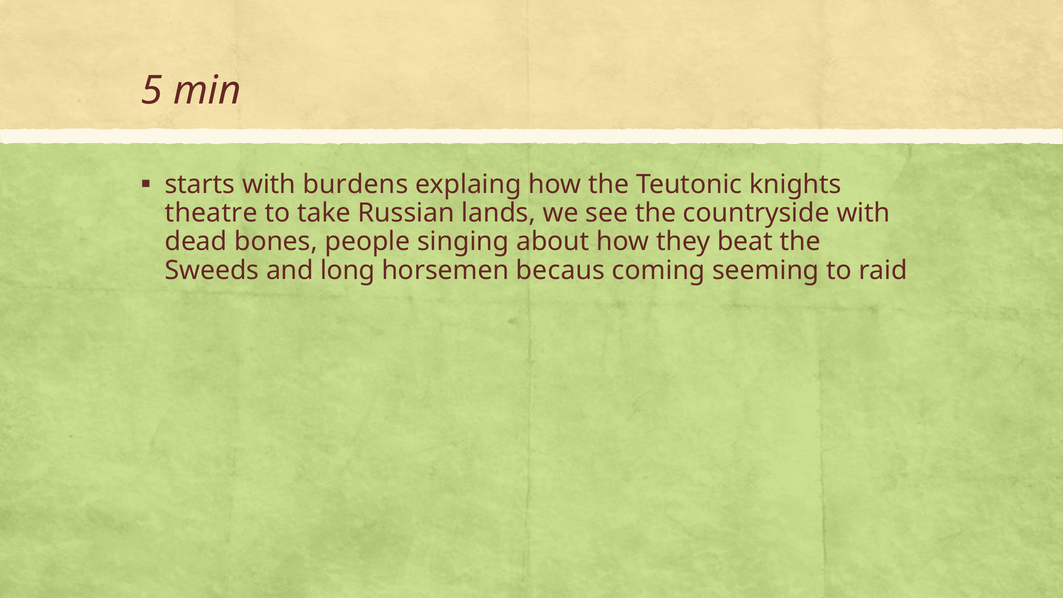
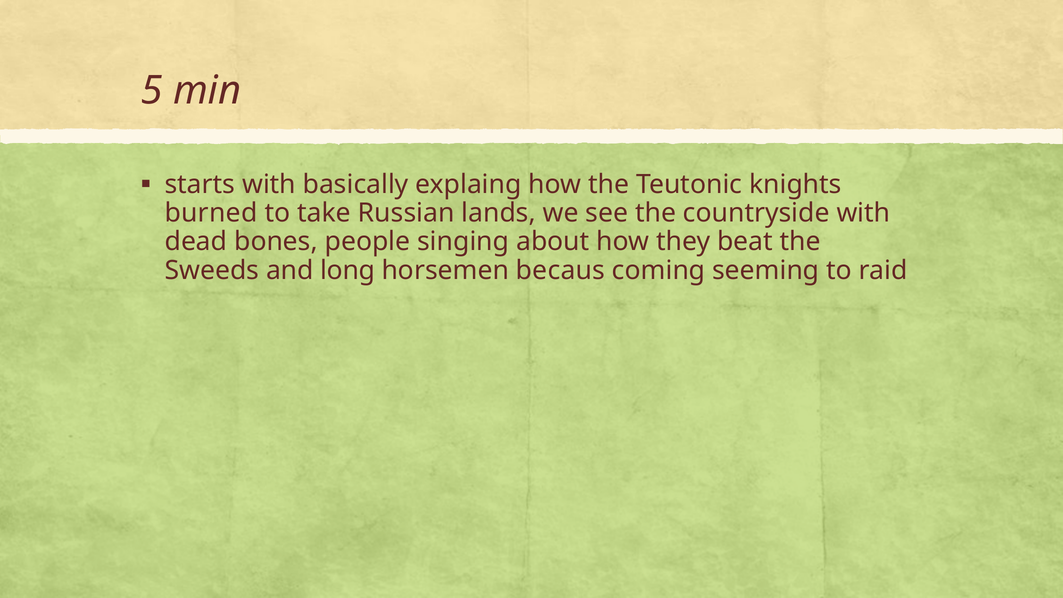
burdens: burdens -> basically
theatre: theatre -> burned
